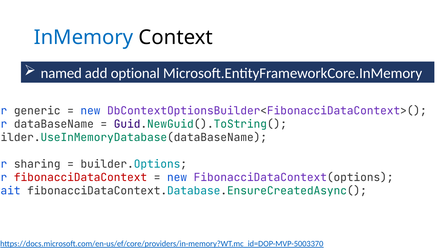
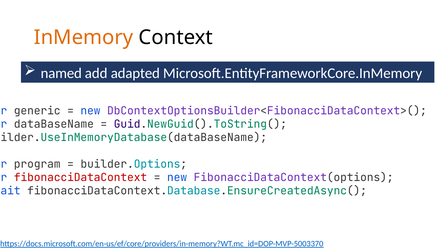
InMemory colour: blue -> orange
optional: optional -> adapted
sharing: sharing -> program
